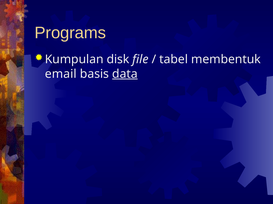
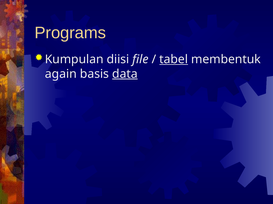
disk: disk -> diisi
tabel underline: none -> present
email: email -> again
